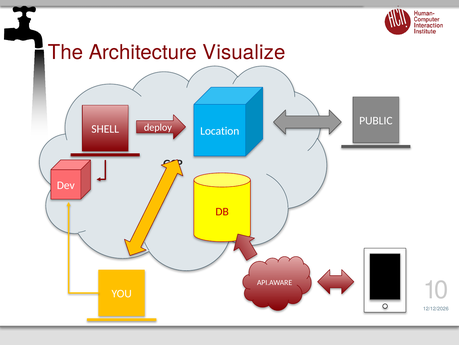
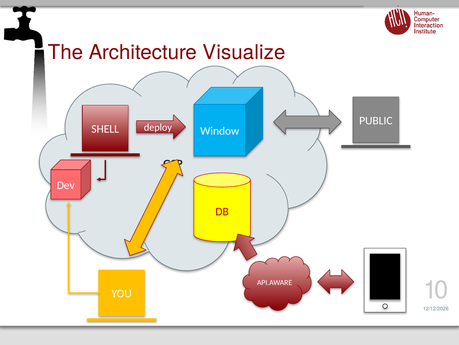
Location: Location -> Window
